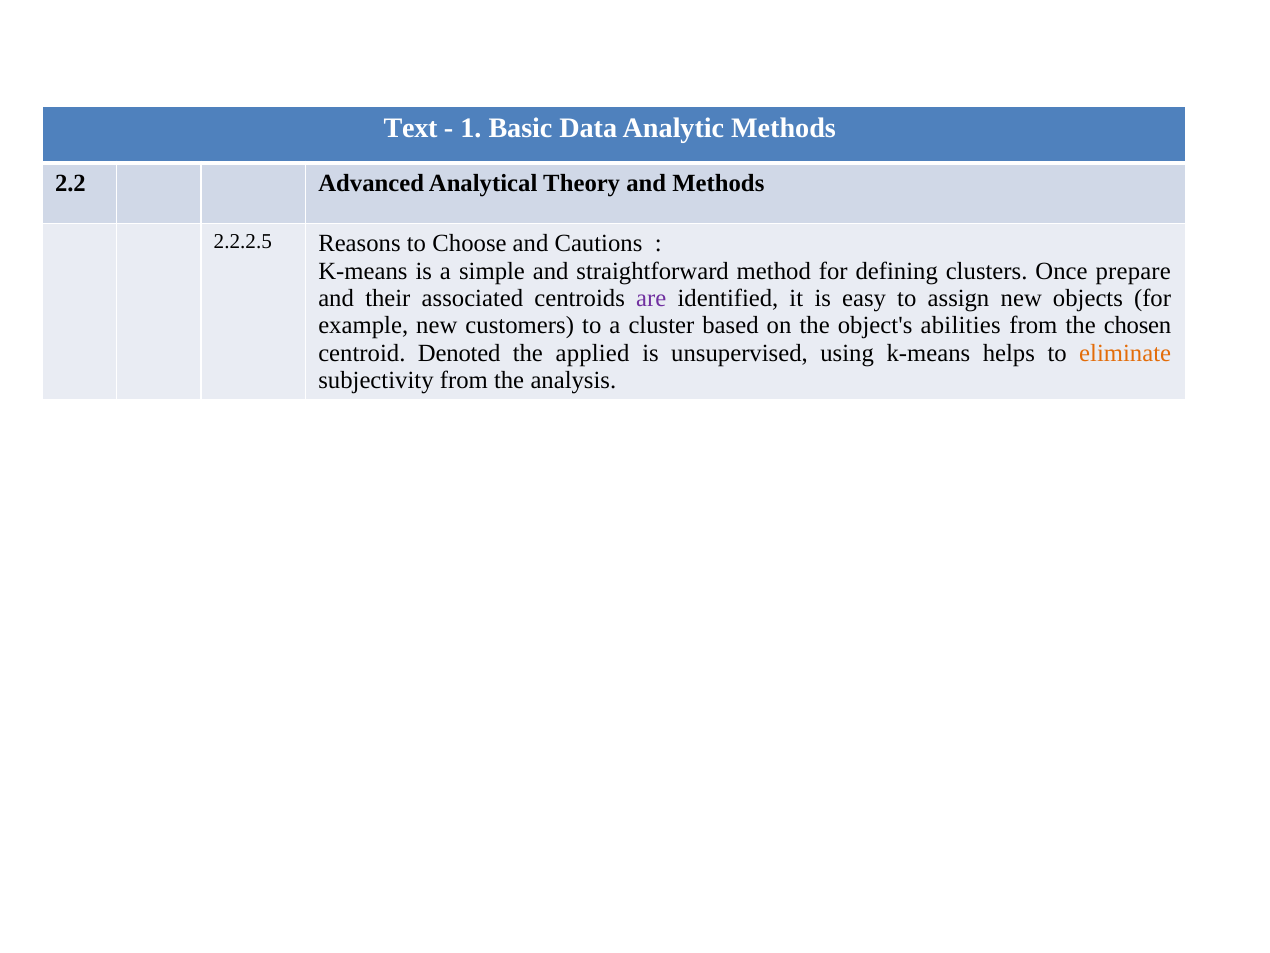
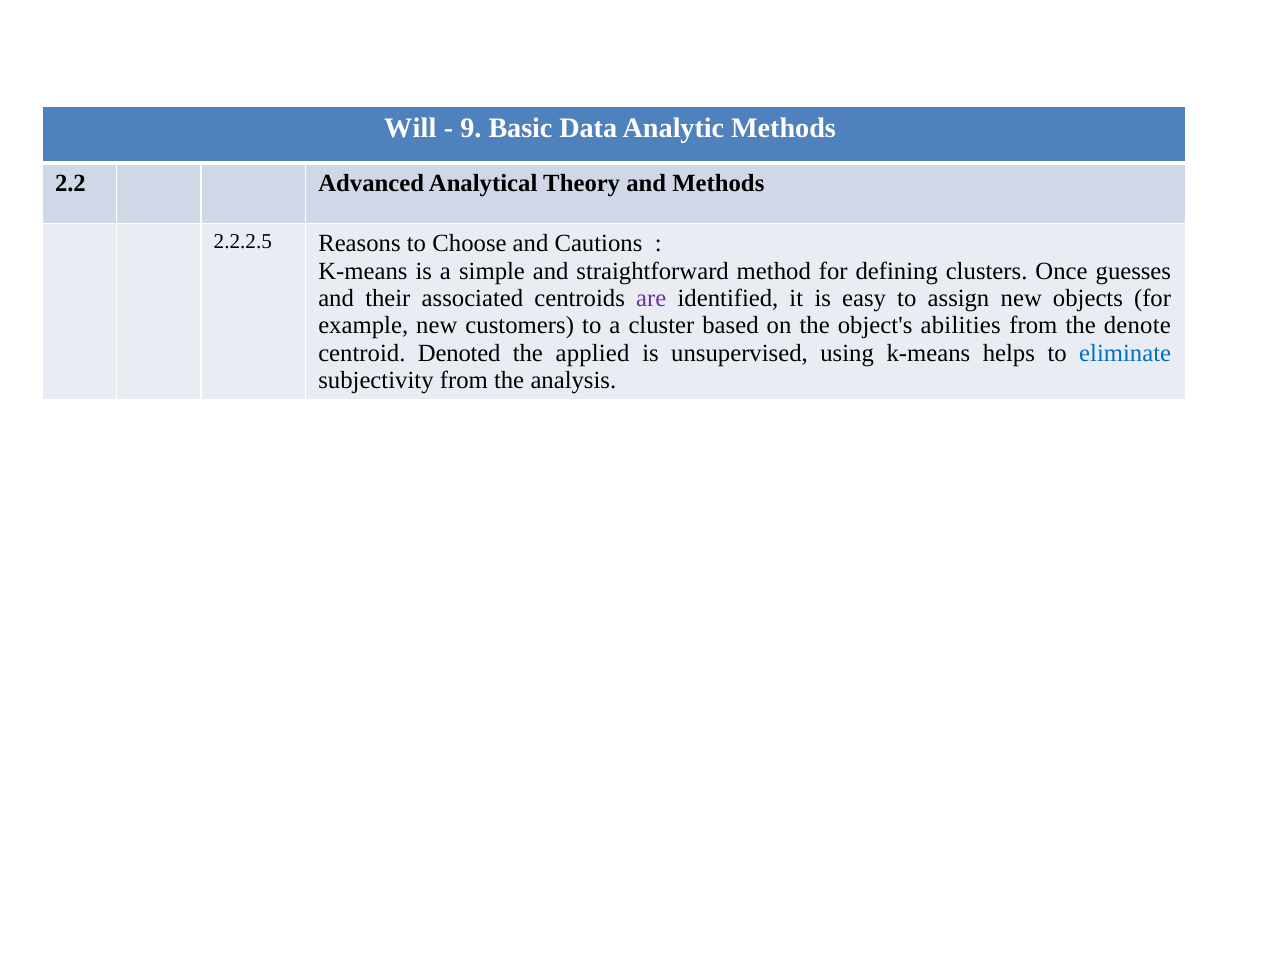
Text: Text -> Will
1: 1 -> 9
prepare: prepare -> guesses
chosen: chosen -> denote
eliminate colour: orange -> blue
